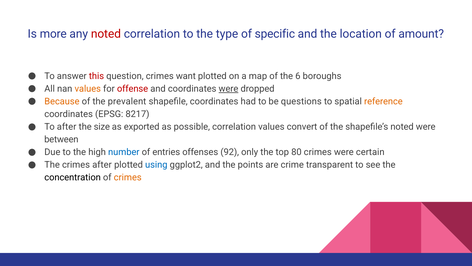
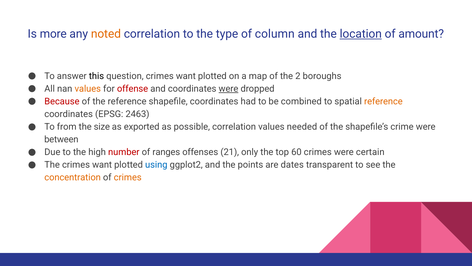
noted at (106, 34) colour: red -> orange
specific: specific -> column
location underline: none -> present
this colour: red -> black
6: 6 -> 2
Because colour: orange -> red
the prevalent: prevalent -> reference
questions: questions -> combined
8217: 8217 -> 2463
To after: after -> from
convert: convert -> needed
shapefile’s noted: noted -> crime
number colour: blue -> red
entries: entries -> ranges
92: 92 -> 21
80: 80 -> 60
The crimes after: after -> want
crime: crime -> dates
concentration colour: black -> orange
